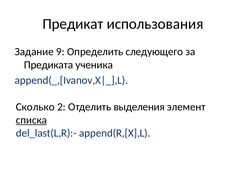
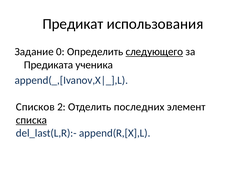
9: 9 -> 0
следующего underline: none -> present
Сколько: Сколько -> Списков
выделения: выделения -> последних
